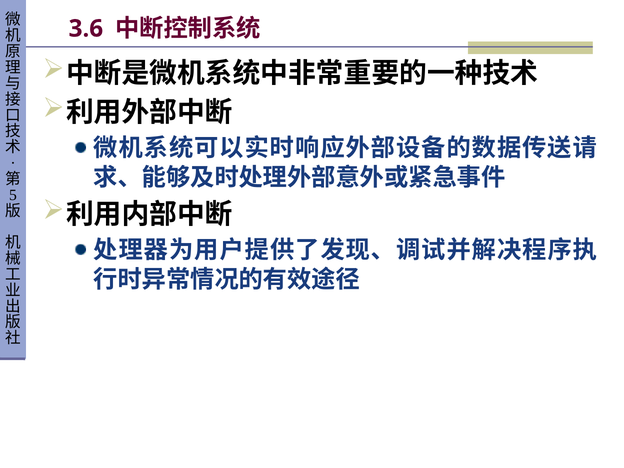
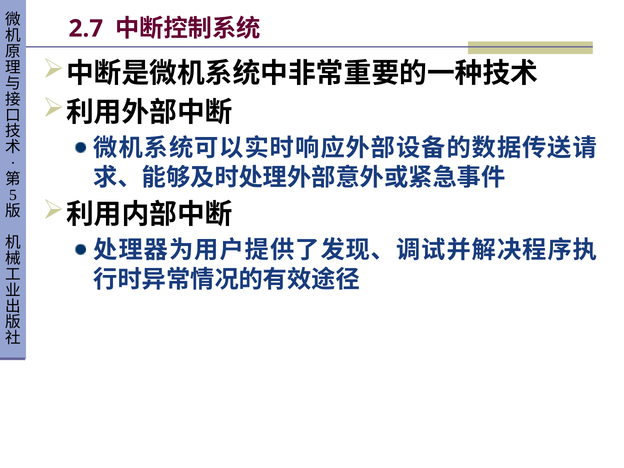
3.6: 3.6 -> 2.7
